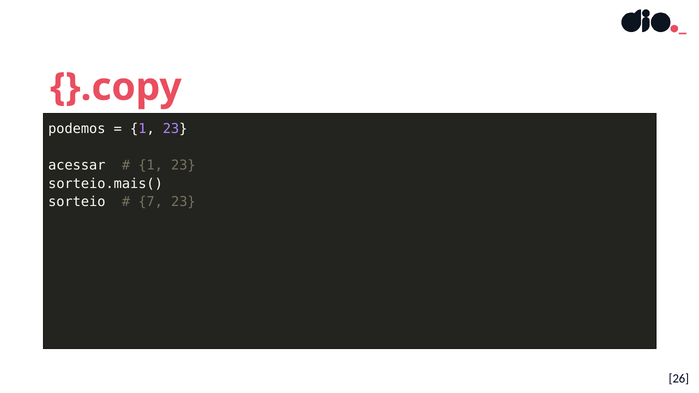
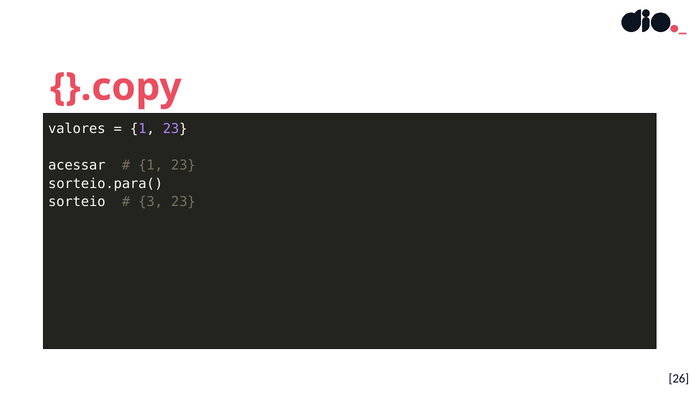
podemos: podemos -> valores
sorteio.mais(: sorteio.mais( -> sorteio.para(
7: 7 -> 3
